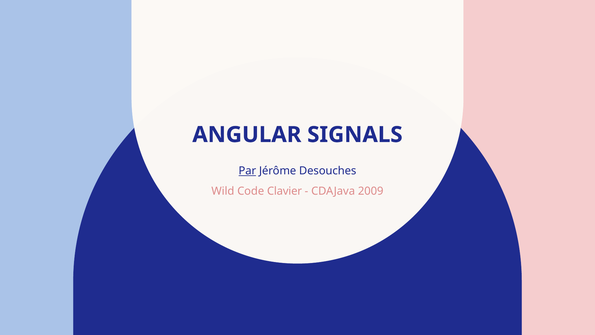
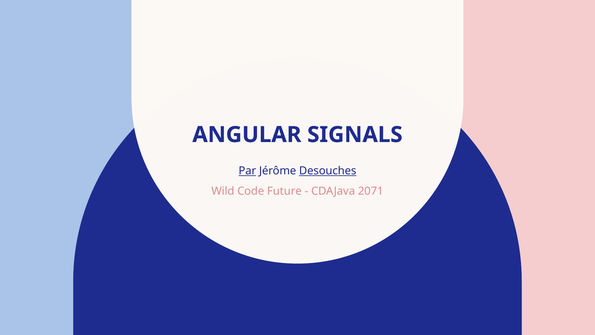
Desouches underline: none -> present
Clavier: Clavier -> Future
2009: 2009 -> 2071
